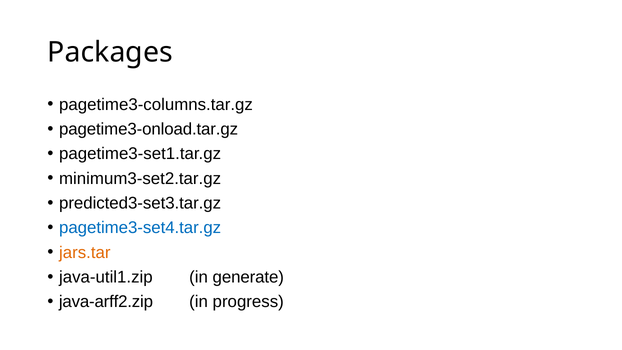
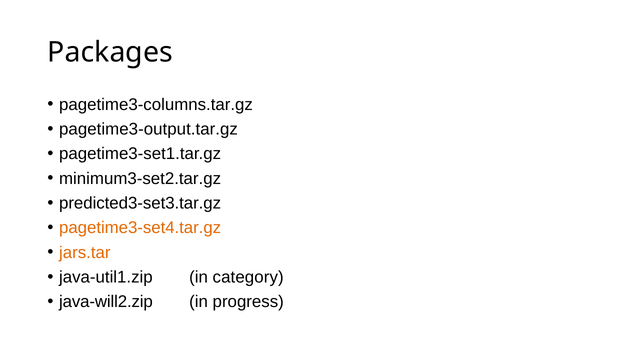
pagetime3-onload.tar.gz: pagetime3-onload.tar.gz -> pagetime3-output.tar.gz
pagetime3-set4.tar.gz colour: blue -> orange
generate: generate -> category
java-arff2.zip: java-arff2.zip -> java-will2.zip
